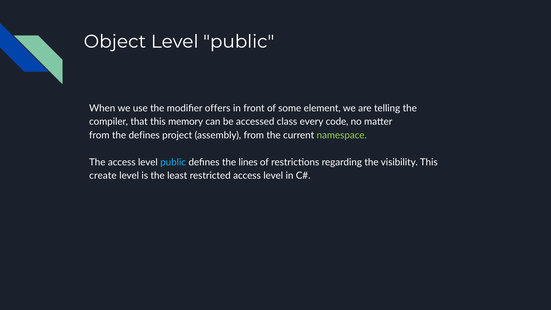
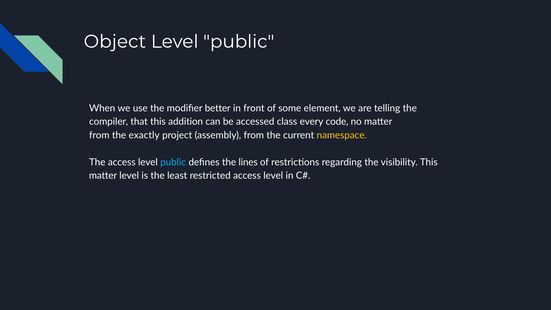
offers: offers -> better
memory: memory -> addition
the defines: defines -> exactly
namespace colour: light green -> yellow
create at (103, 176): create -> matter
